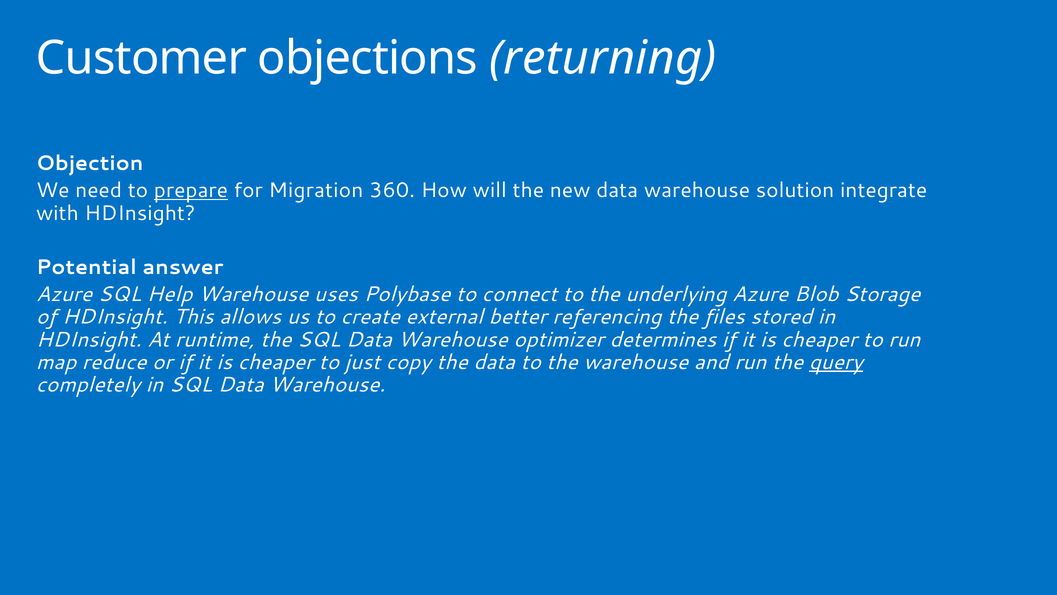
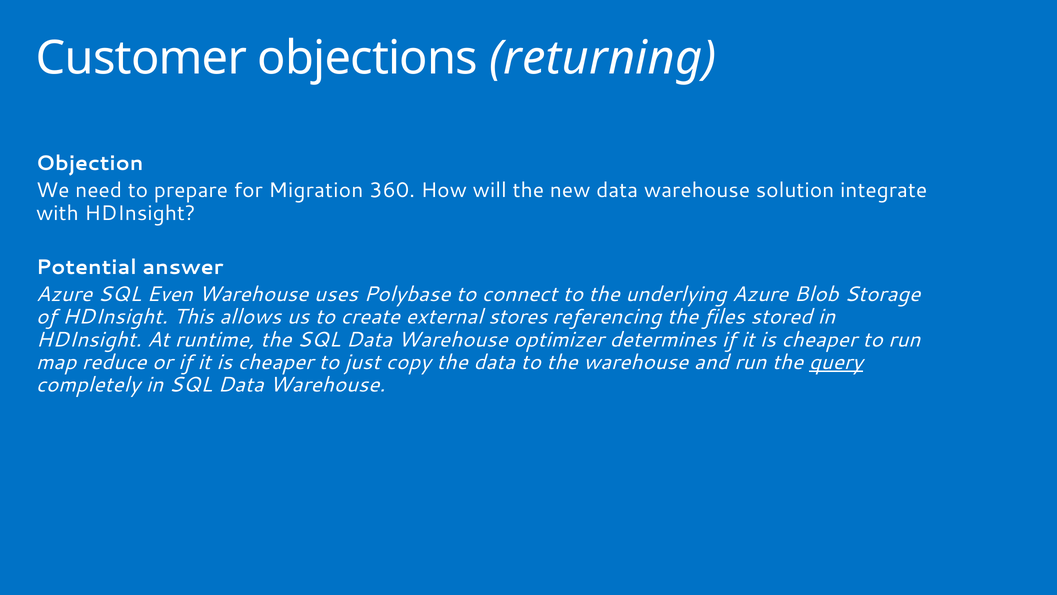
prepare underline: present -> none
Help: Help -> Even
better: better -> stores
